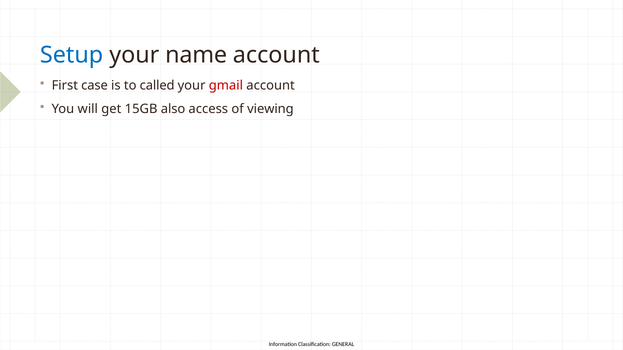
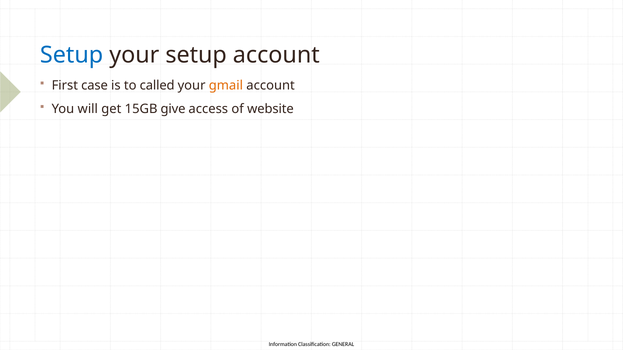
your name: name -> setup
gmail colour: red -> orange
also: also -> give
viewing: viewing -> website
